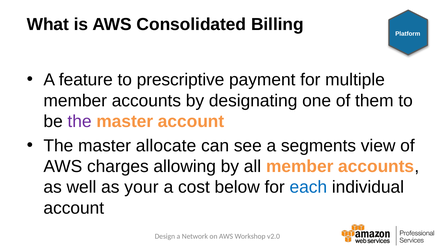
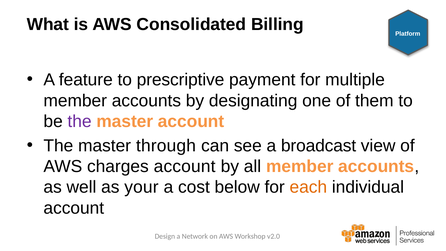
allocate: allocate -> through
segments: segments -> broadcast
charges allowing: allowing -> account
each colour: blue -> orange
